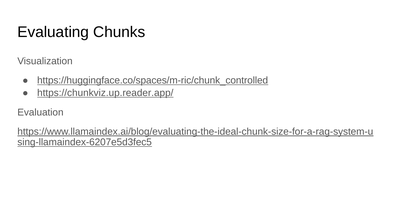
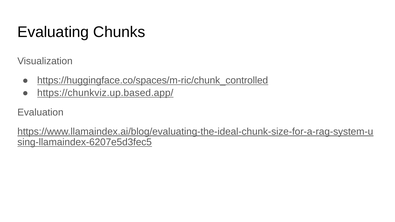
https://chunkviz.up.reader.app/: https://chunkviz.up.reader.app/ -> https://chunkviz.up.based.app/
